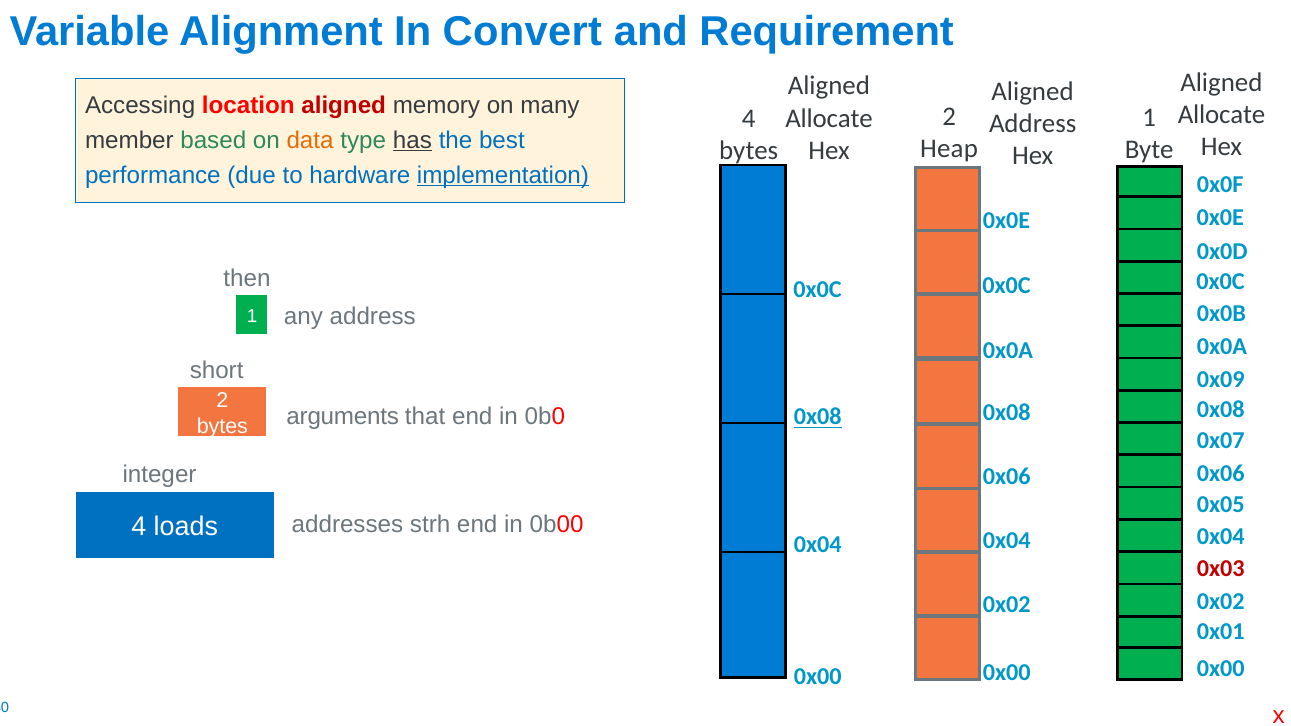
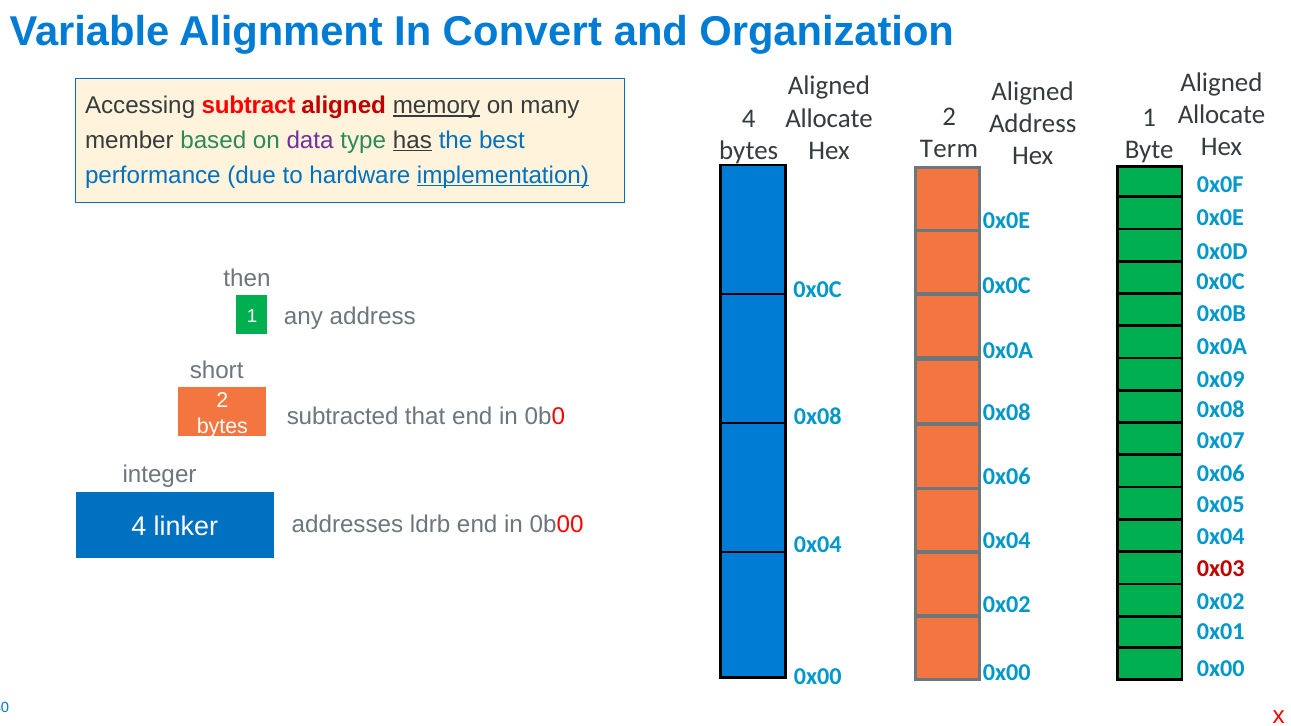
Requirement: Requirement -> Organization
location: location -> subtract
memory underline: none -> present
data colour: orange -> purple
Heap: Heap -> Term
arguments: arguments -> subtracted
0x08 at (818, 417) underline: present -> none
strh: strh -> ldrb
loads: loads -> linker
